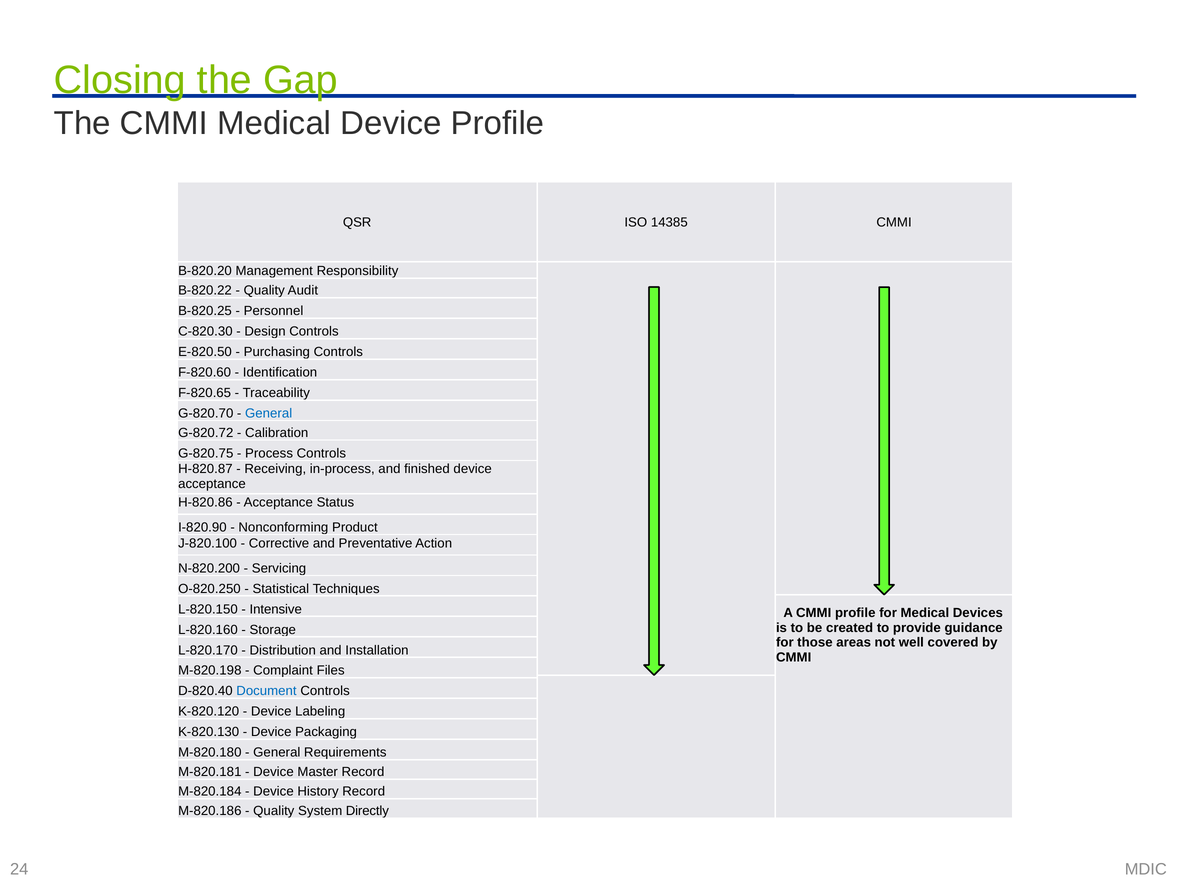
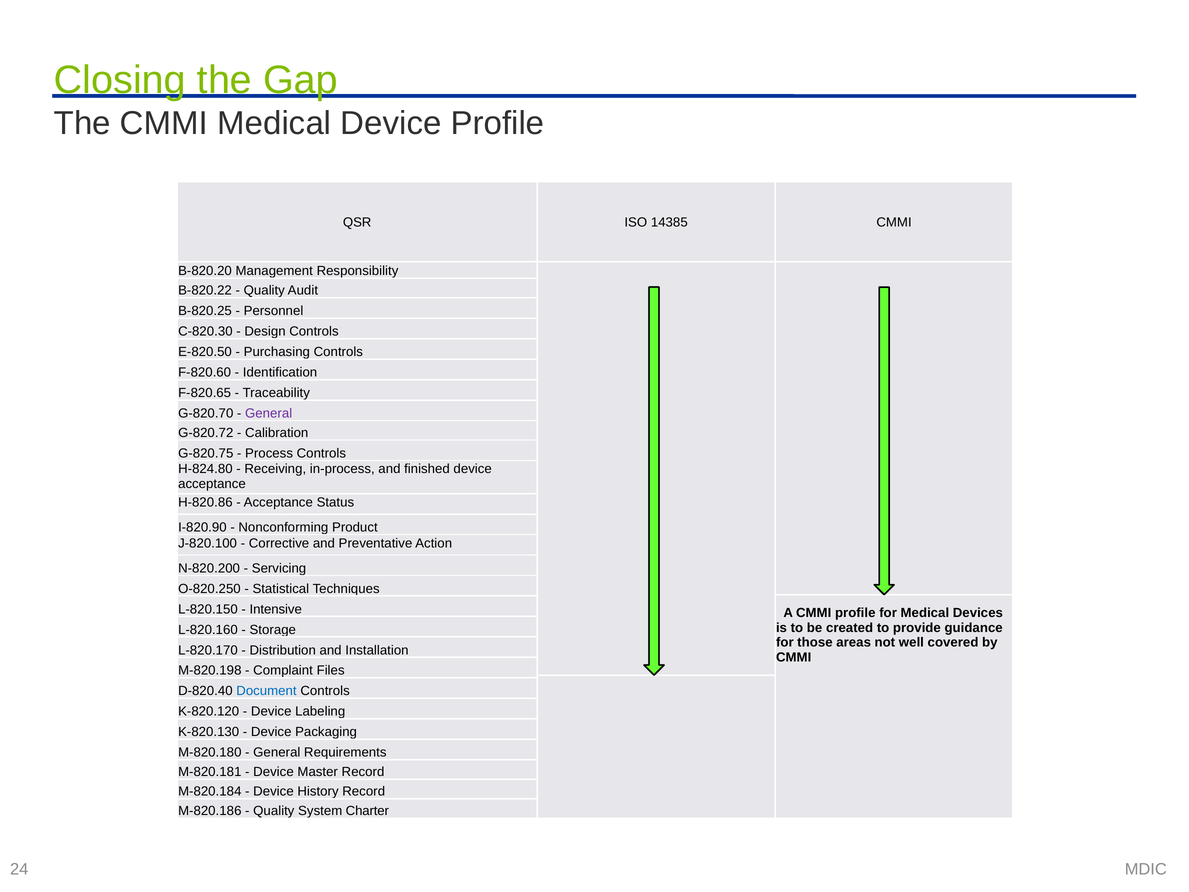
General at (269, 413) colour: blue -> purple
H-820.87: H-820.87 -> H-824.80
Directly: Directly -> Charter
